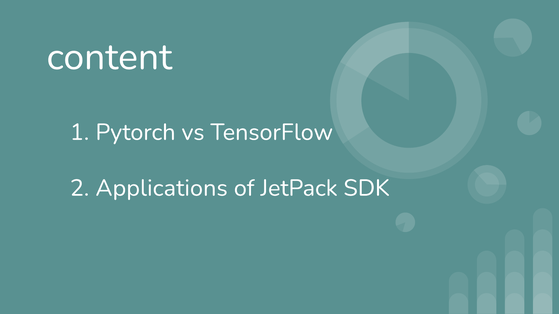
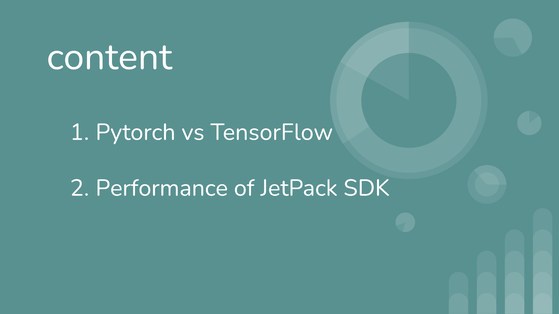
Applications: Applications -> Performance
